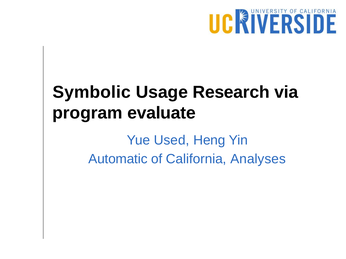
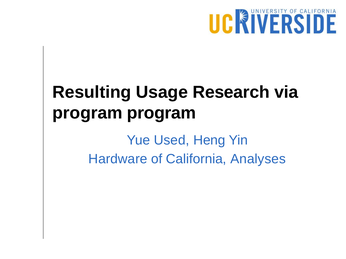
Symbolic: Symbolic -> Resulting
program evaluate: evaluate -> program
Automatic: Automatic -> Hardware
